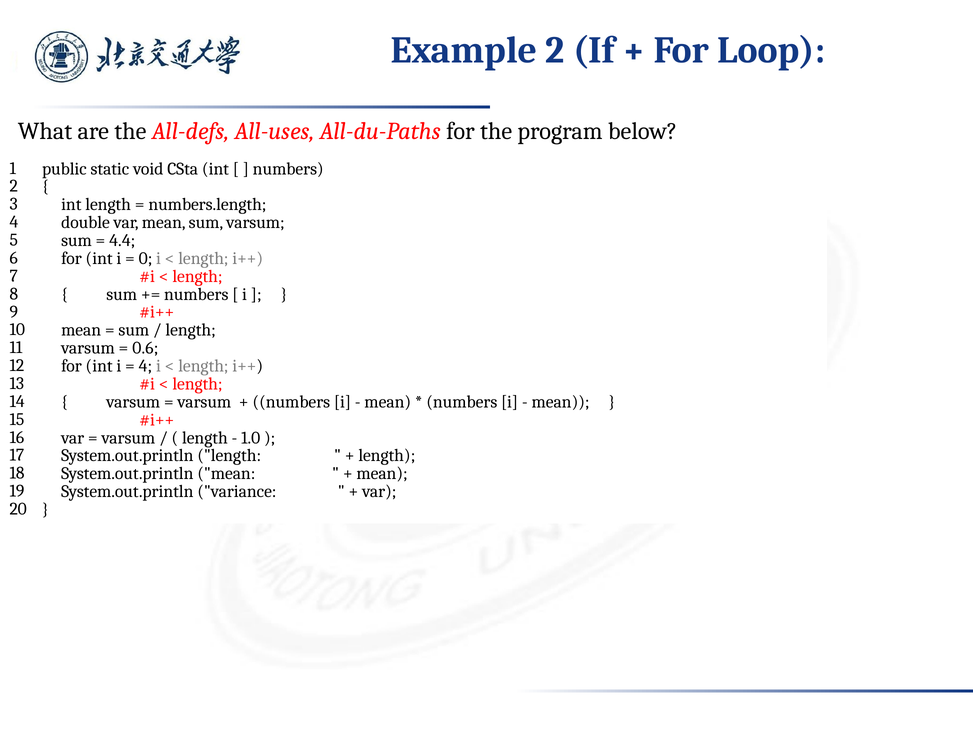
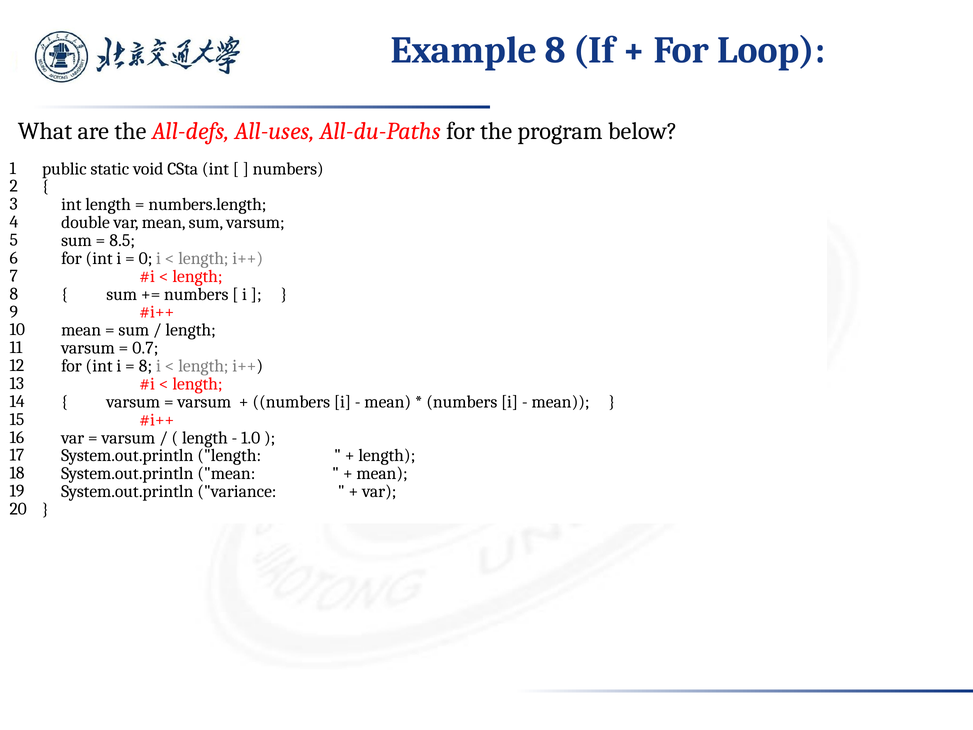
Example 2: 2 -> 8
4.4: 4.4 -> 8.5
0.6: 0.6 -> 0.7
4 at (145, 366): 4 -> 8
